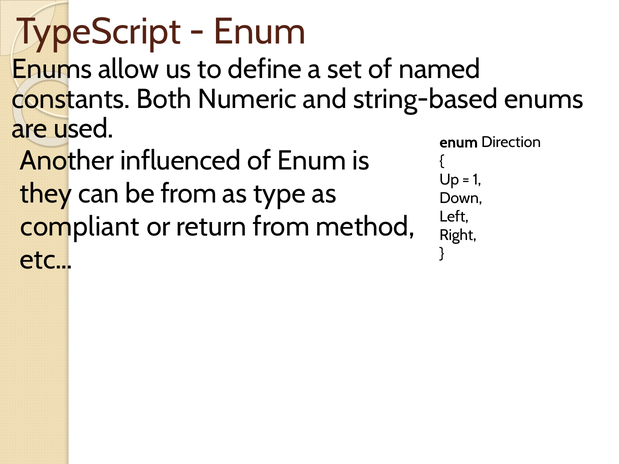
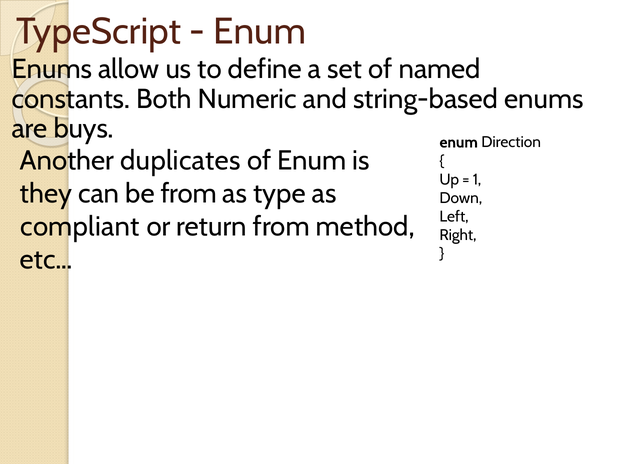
used: used -> buys
influenced: influenced -> duplicates
